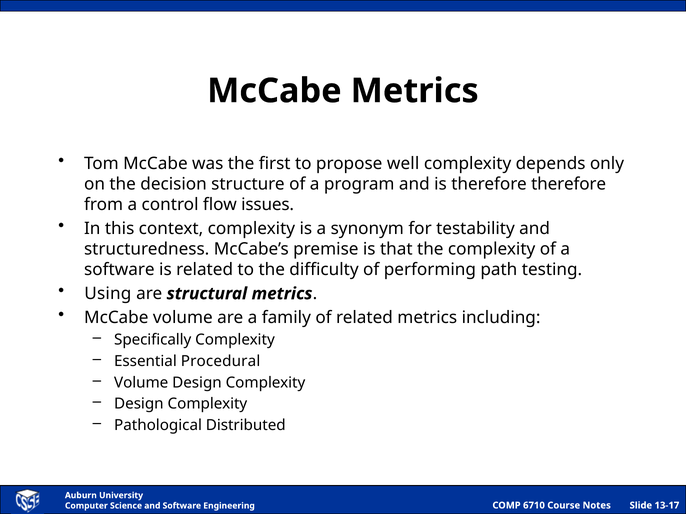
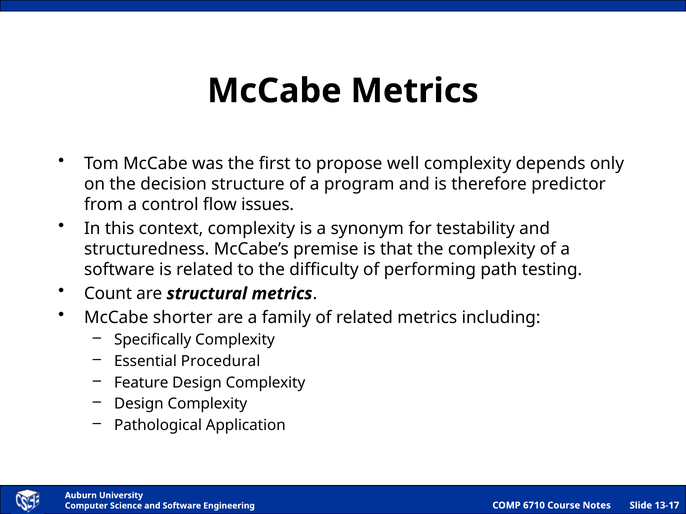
therefore therefore: therefore -> predictor
Using: Using -> Count
McCabe volume: volume -> shorter
Volume at (141, 383): Volume -> Feature
Distributed: Distributed -> Application
